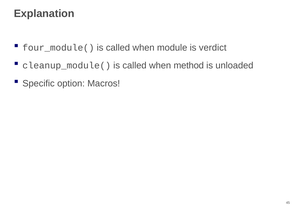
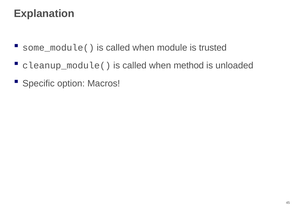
four_module(: four_module( -> some_module(
verdict: verdict -> trusted
